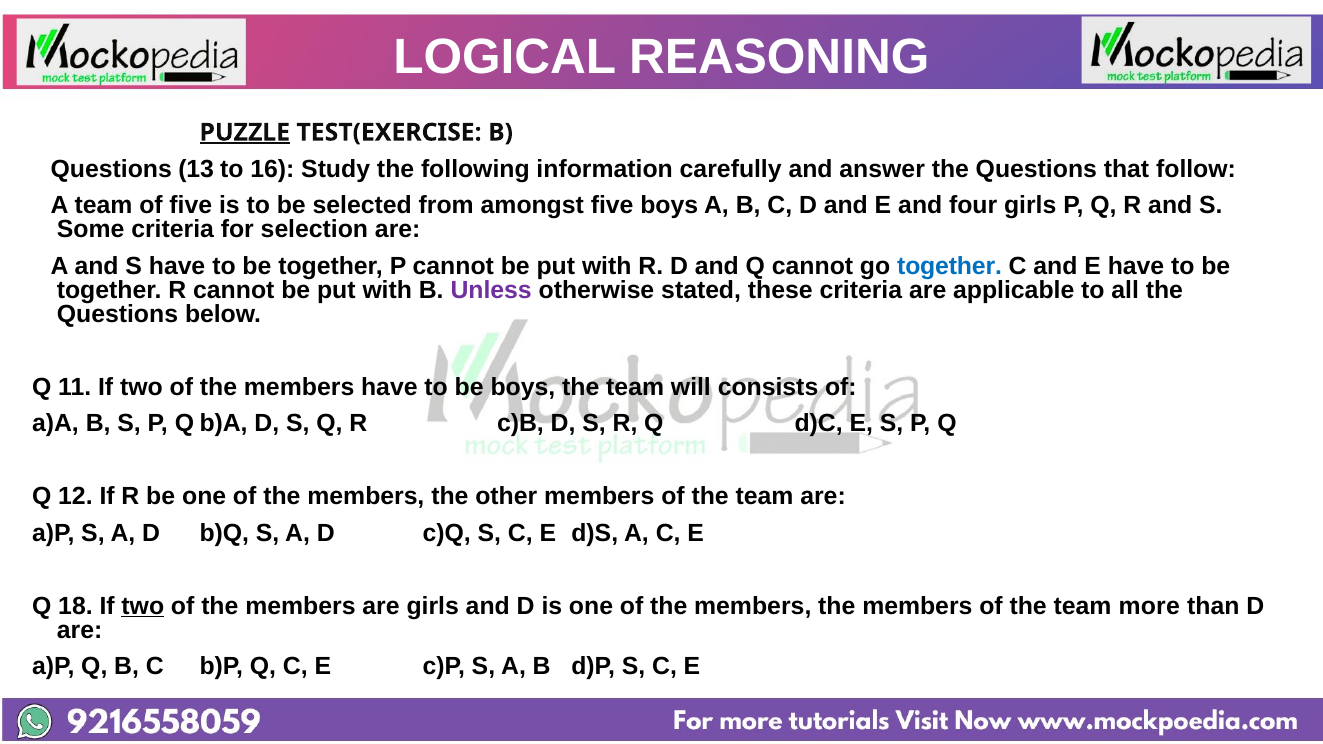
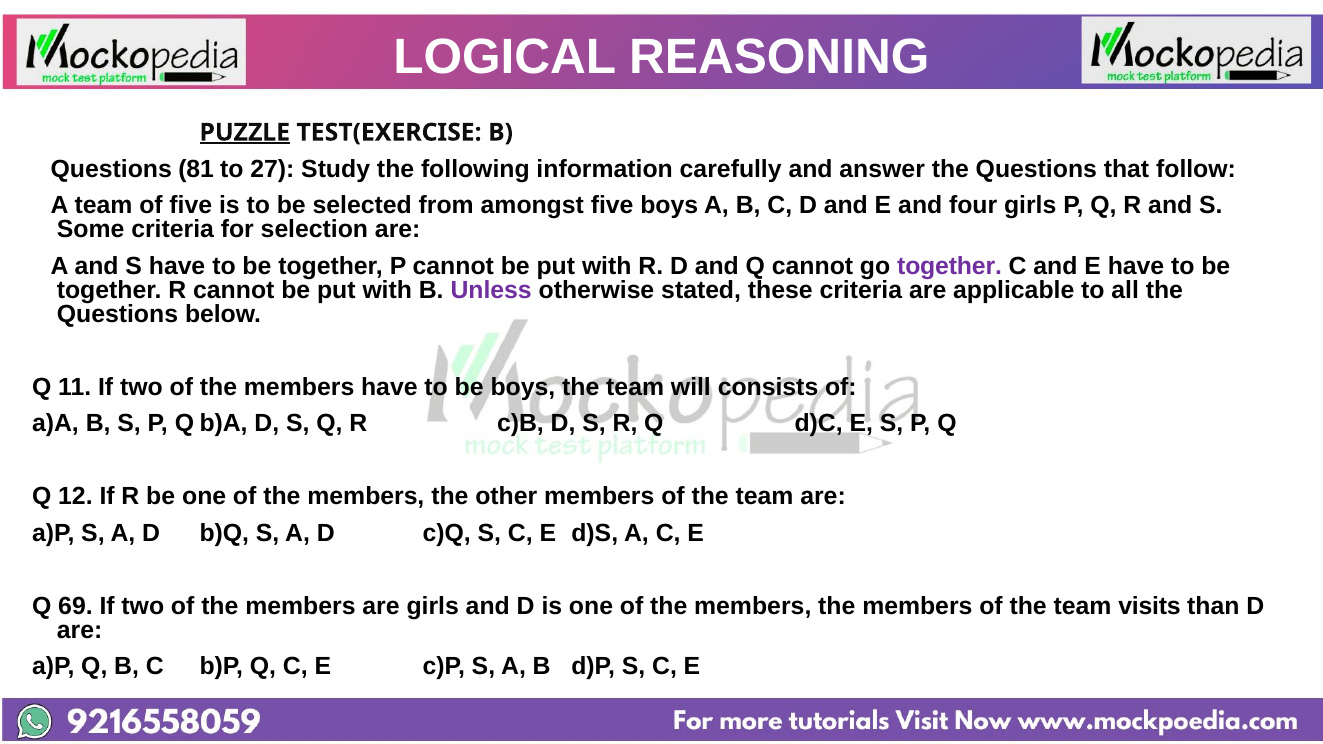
13: 13 -> 81
16: 16 -> 27
together at (950, 266) colour: blue -> purple
18: 18 -> 69
two at (143, 606) underline: present -> none
more: more -> visits
